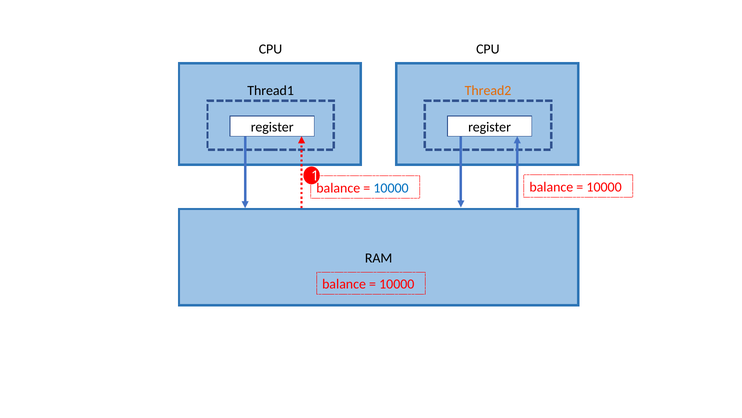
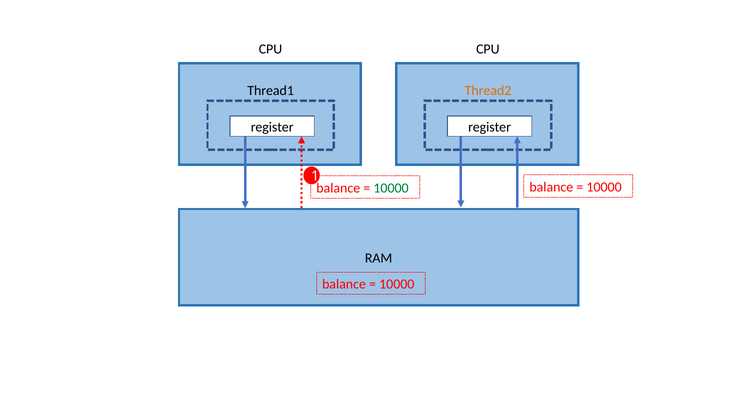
10000 at (391, 188) colour: blue -> green
